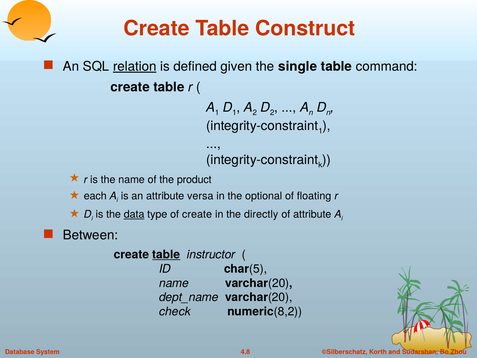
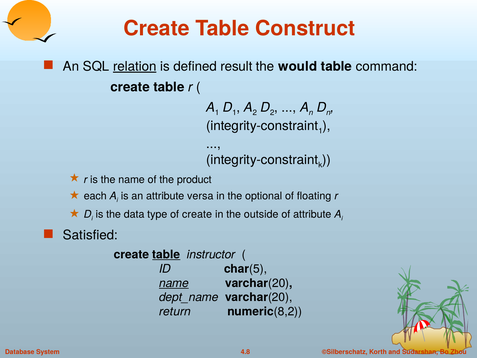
given: given -> result
single: single -> would
data underline: present -> none
directly: directly -> outside
Between: Between -> Satisfied
name at (174, 283) underline: none -> present
check: check -> return
